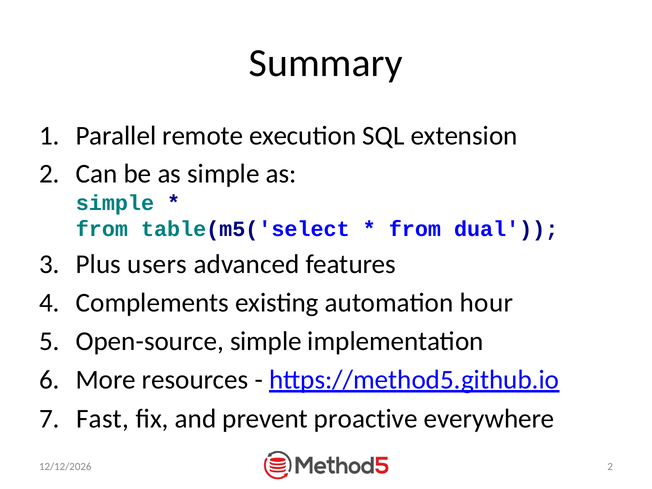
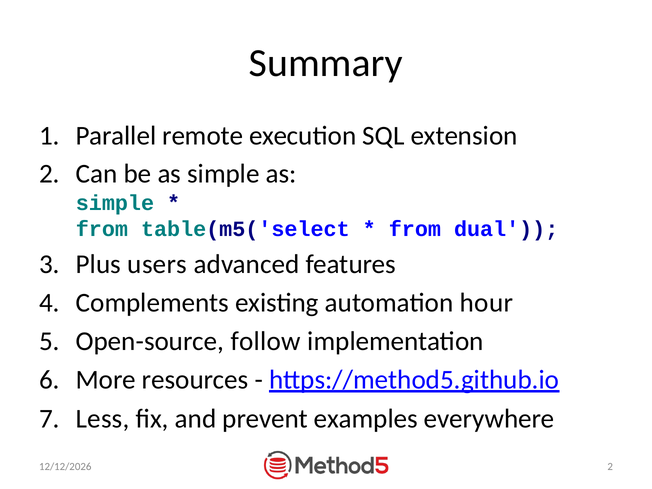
Open-source simple: simple -> follow
Fast: Fast -> Less
proactive: proactive -> examples
